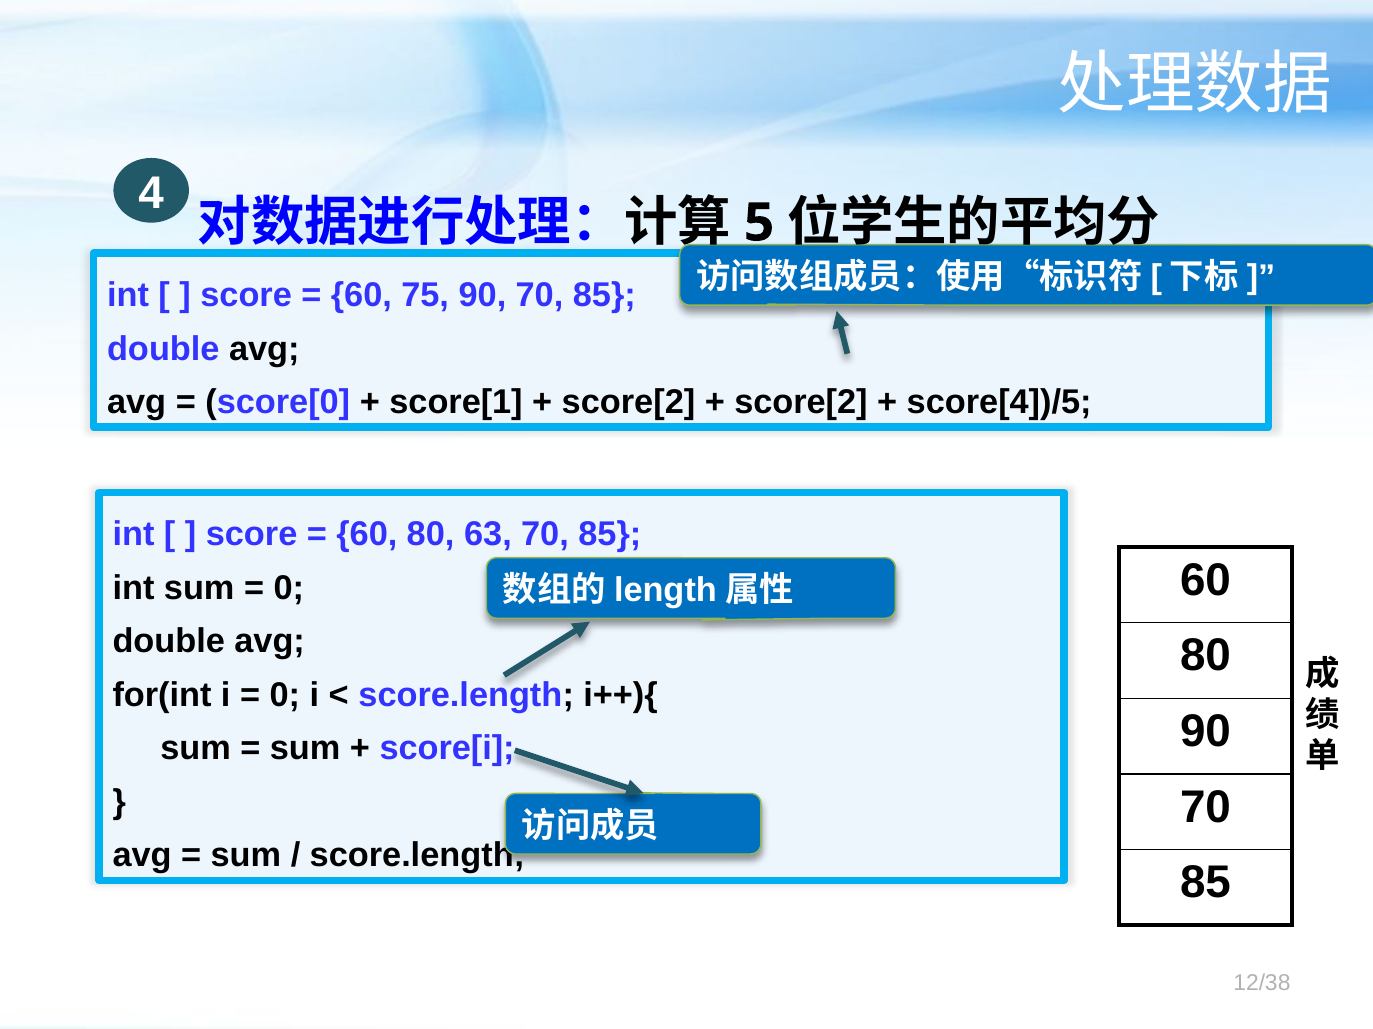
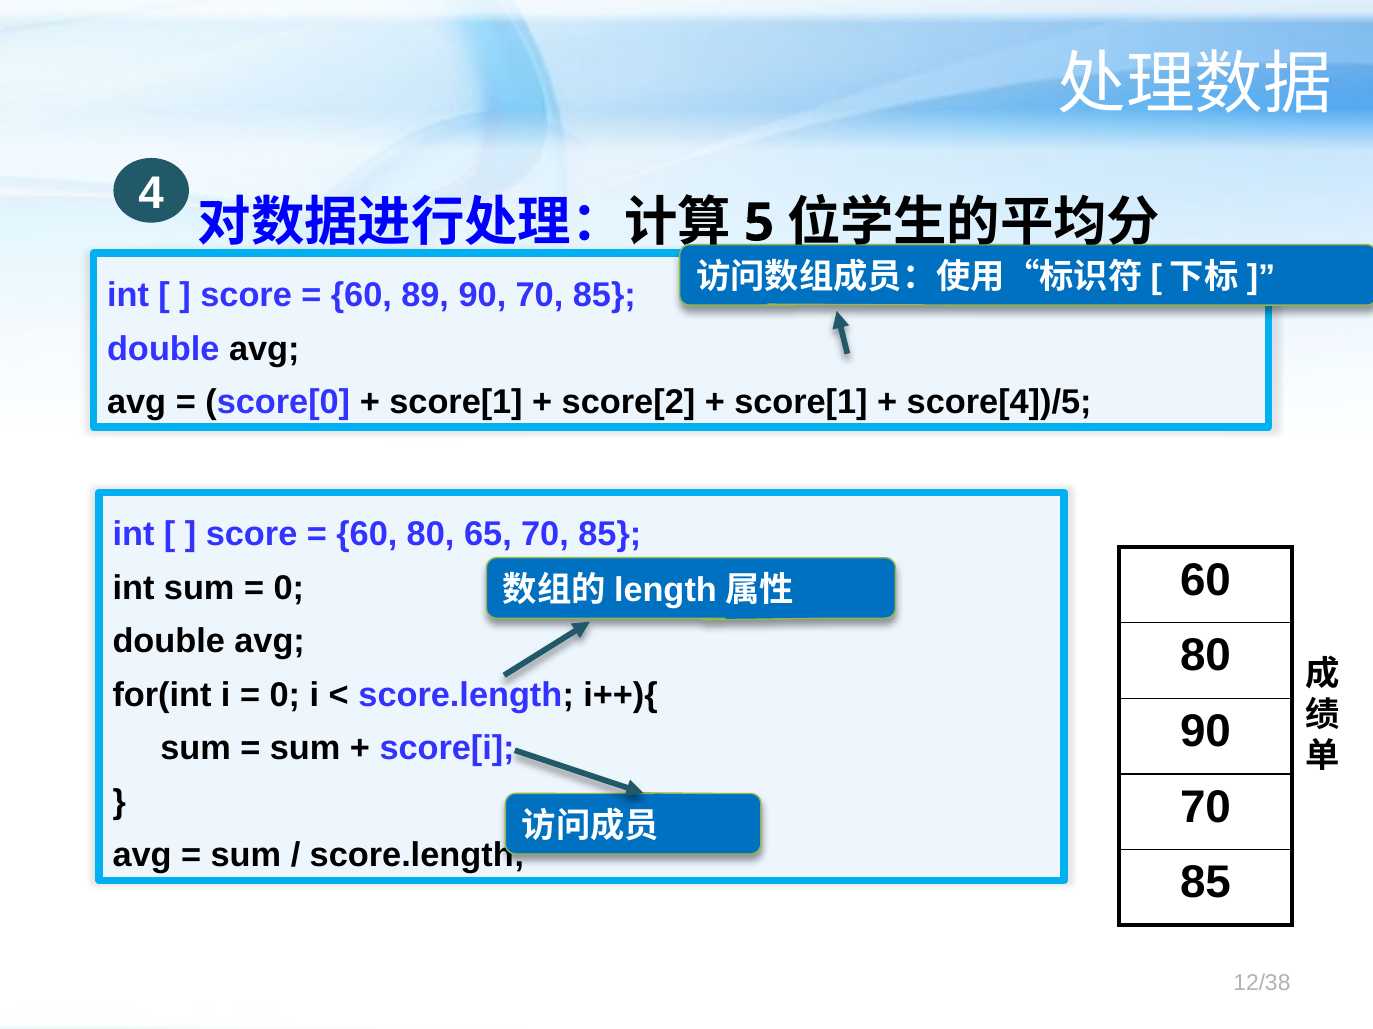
75: 75 -> 89
score[2 at (801, 402): score[2 -> score[1
63: 63 -> 65
